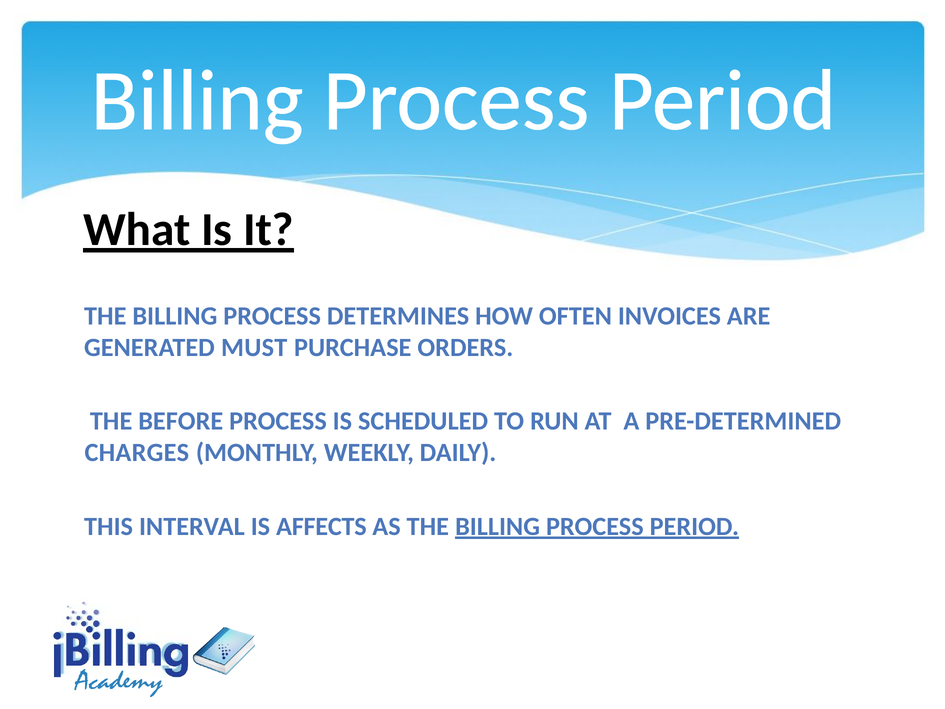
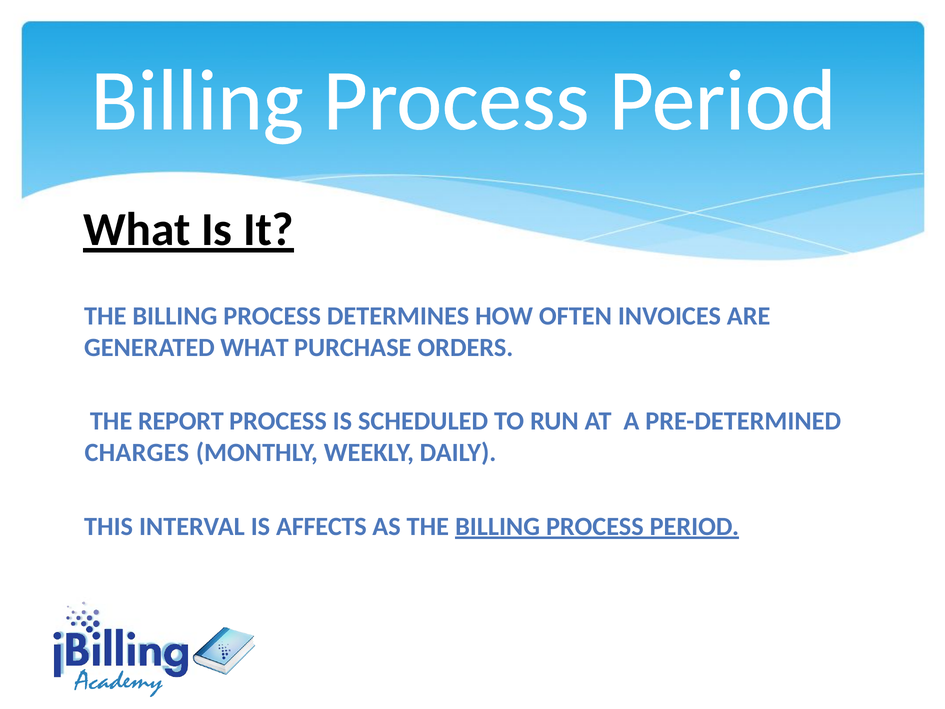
GENERATED MUST: MUST -> WHAT
BEFORE: BEFORE -> REPORT
